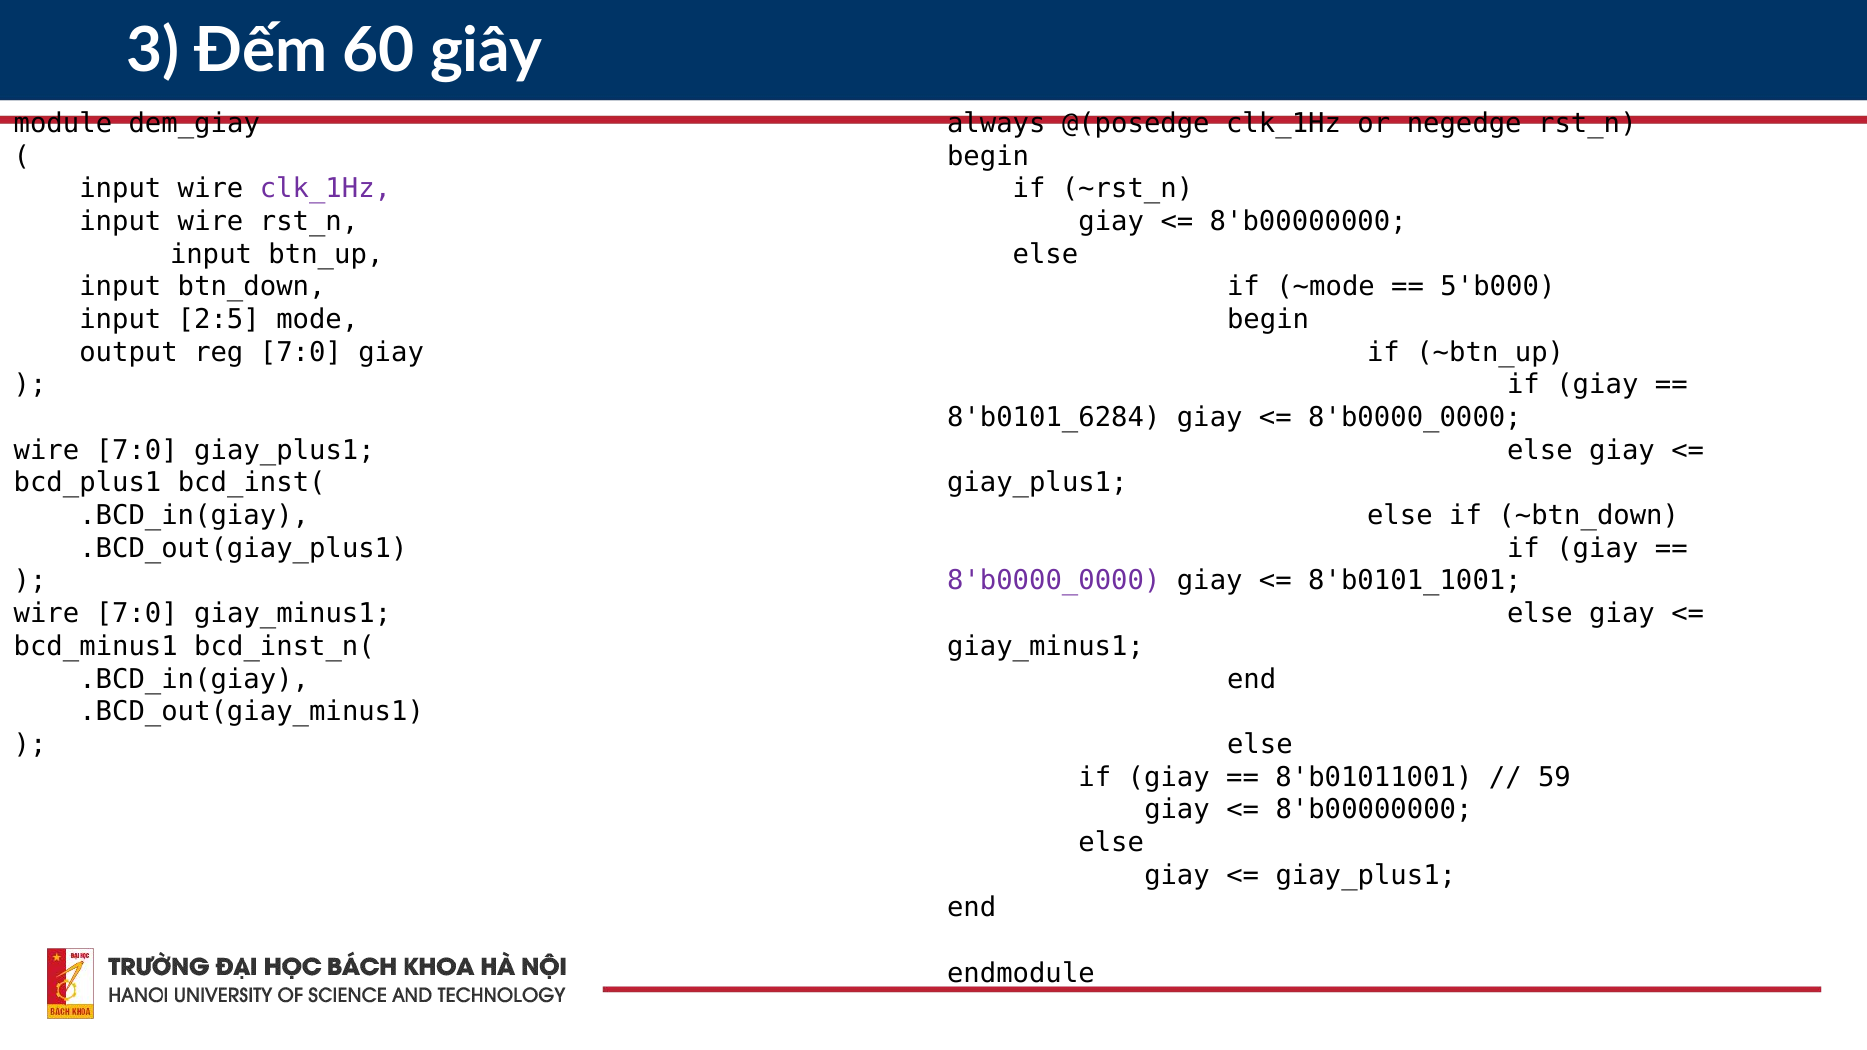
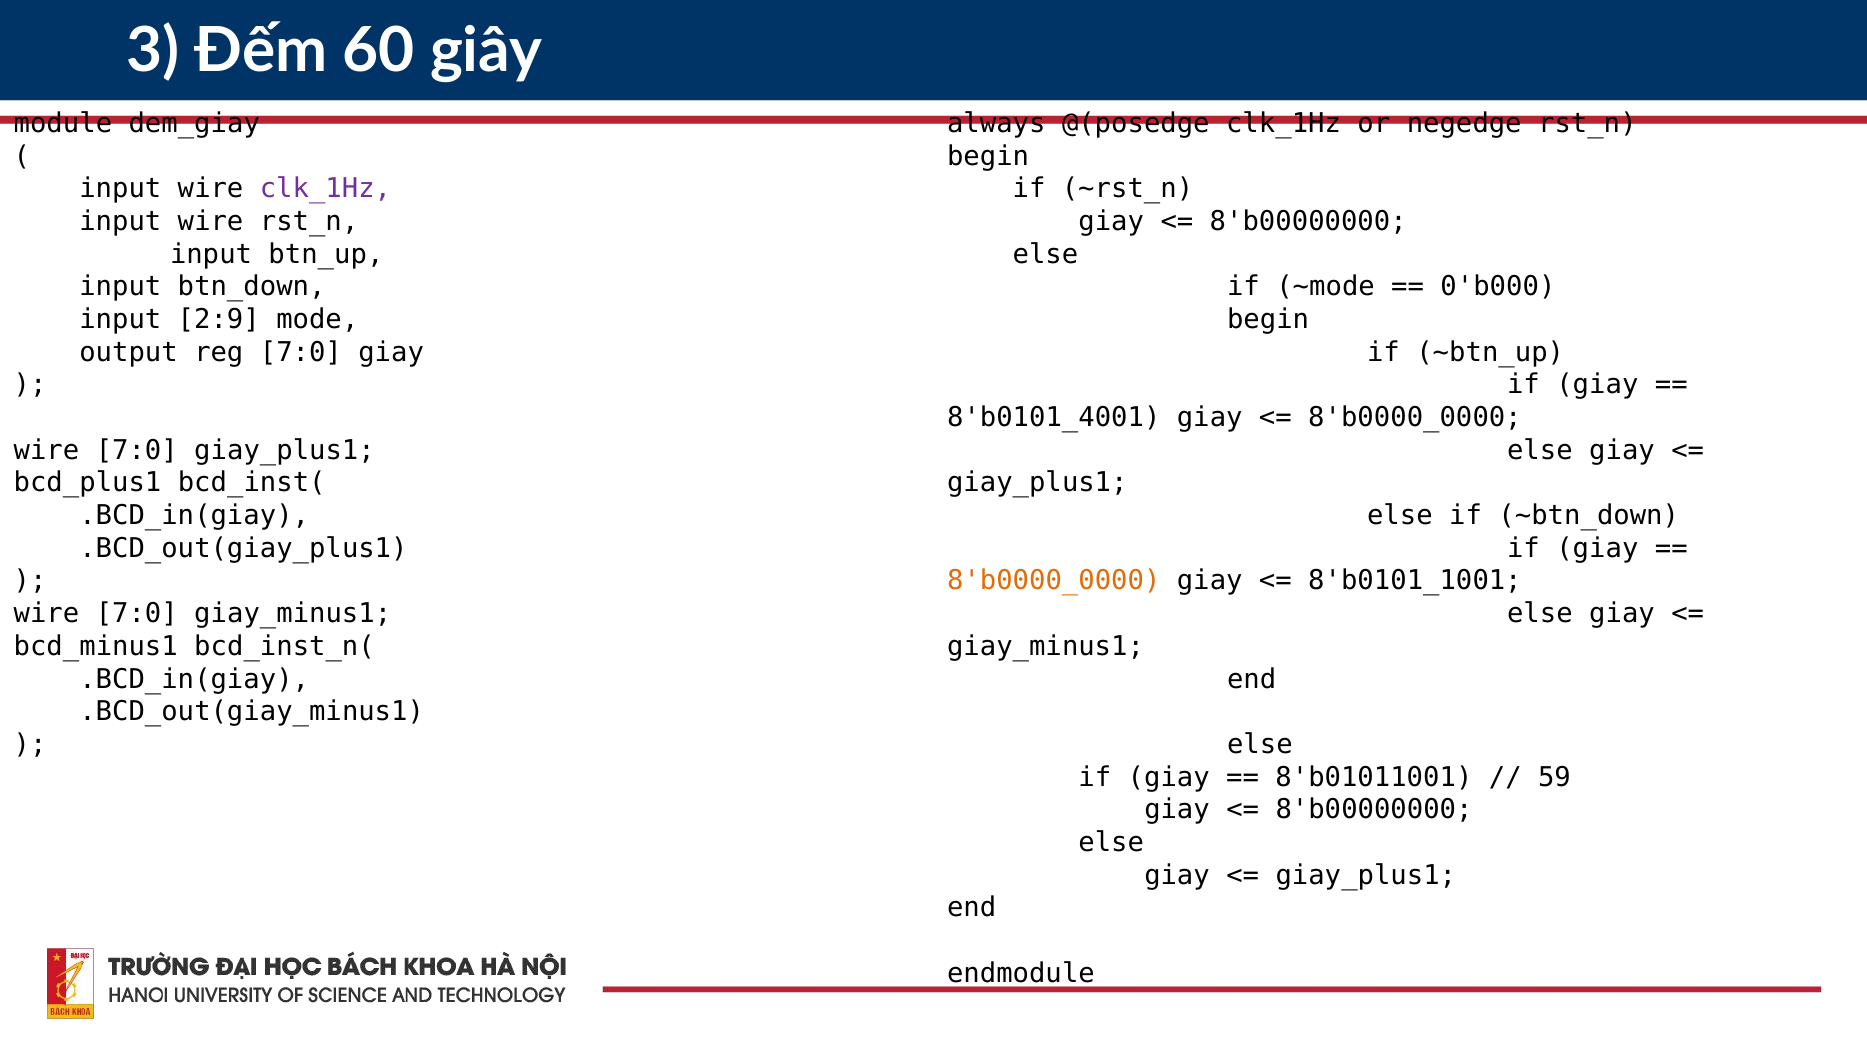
5'b000: 5'b000 -> 0'b000
2:5: 2:5 -> 2:9
8'b0101_6284: 8'b0101_6284 -> 8'b0101_4001
8'b0000_0000 at (1054, 581) colour: purple -> orange
